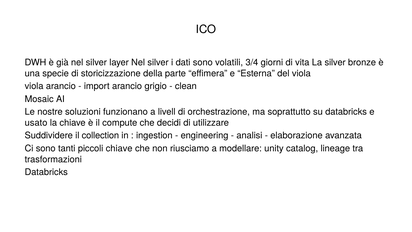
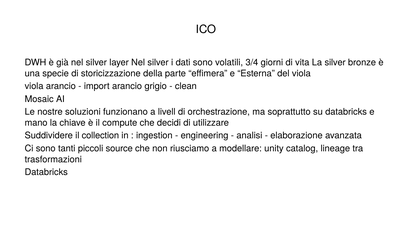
usato: usato -> mano
piccoli chiave: chiave -> source
